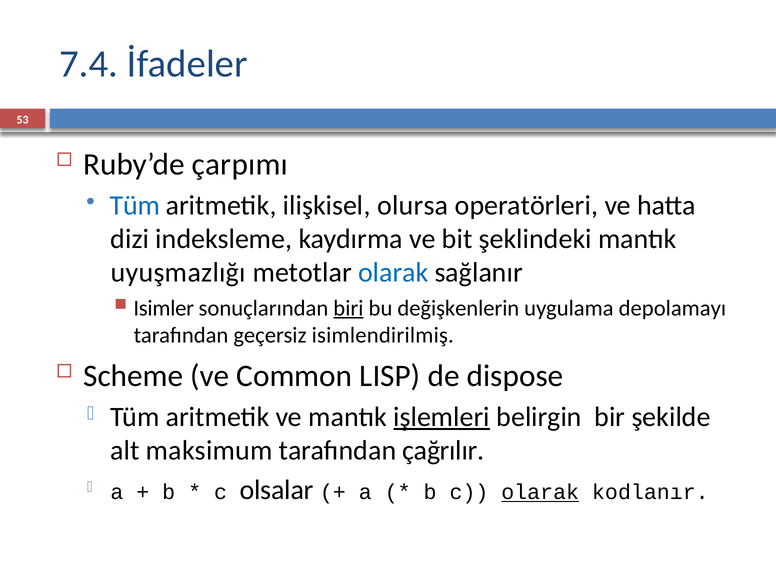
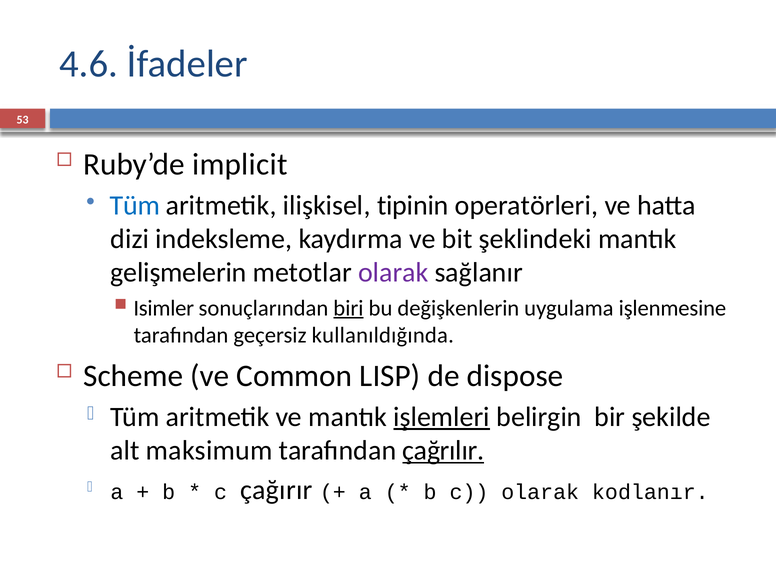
7.4: 7.4 -> 4.6
çarpımı: çarpımı -> implicit
olursa: olursa -> tipinin
uyuşmazlığı: uyuşmazlığı -> gelişmelerin
olarak at (393, 273) colour: blue -> purple
depolamayı: depolamayı -> işlenmesine
isimlendirilmiş: isimlendirilmiş -> kullanıldığında
çağrılır underline: none -> present
olsalar: olsalar -> çağırır
olarak at (540, 492) underline: present -> none
